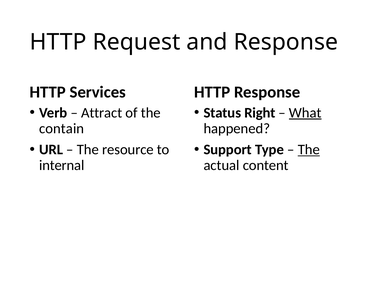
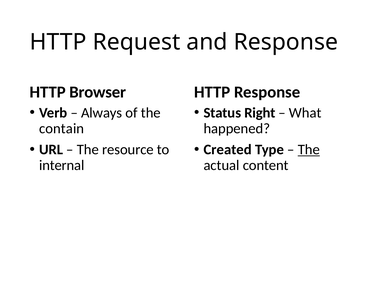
Services: Services -> Browser
Attract: Attract -> Always
What underline: present -> none
Support: Support -> Created
